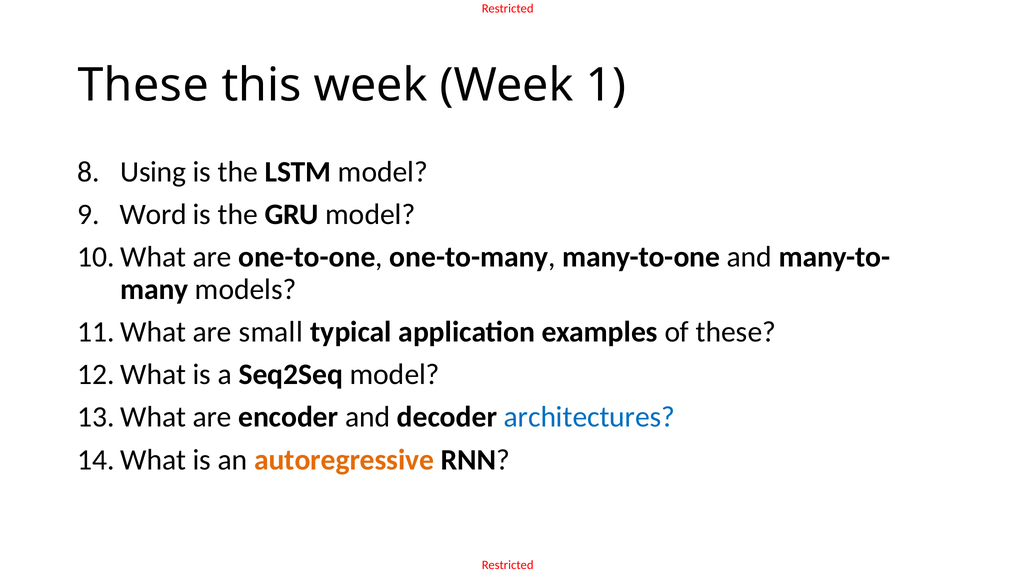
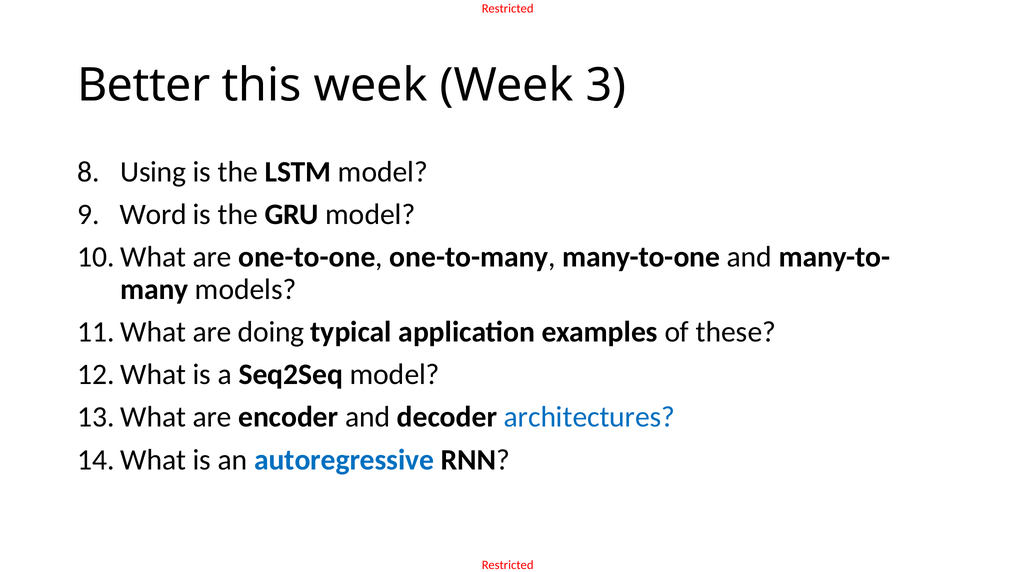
These at (143, 85): These -> Better
1: 1 -> 3
small: small -> doing
autoregressive colour: orange -> blue
